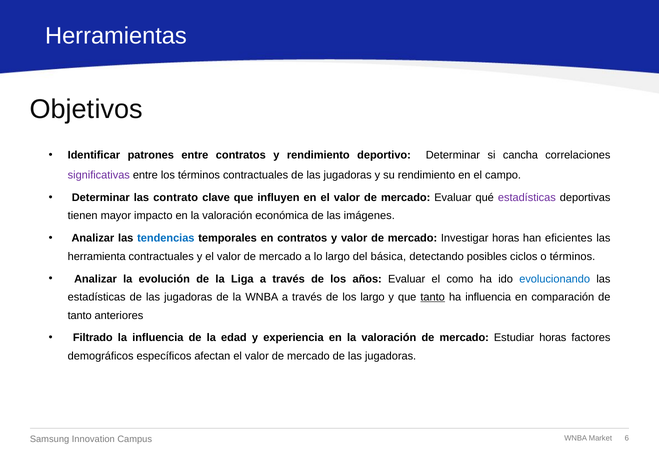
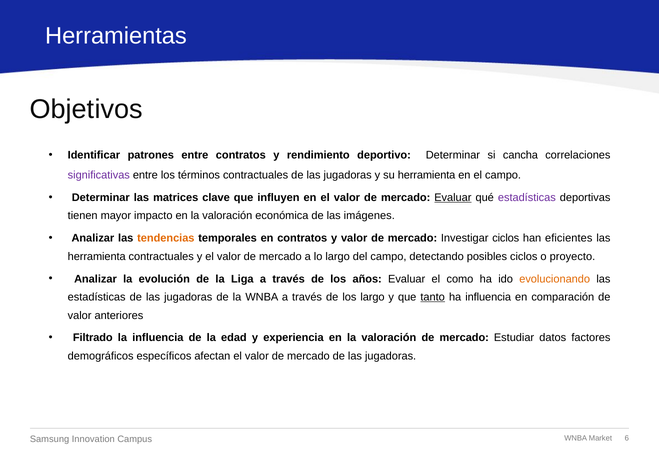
su rendimiento: rendimiento -> herramienta
contrato: contrato -> matrices
Evaluar at (453, 197) underline: none -> present
tendencias colour: blue -> orange
Investigar horas: horas -> ciclos
del básica: básica -> campo
o términos: términos -> proyecto
evolucionando colour: blue -> orange
tanto at (80, 315): tanto -> valor
Estudiar horas: horas -> datos
